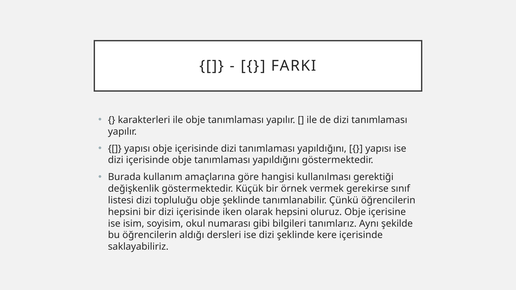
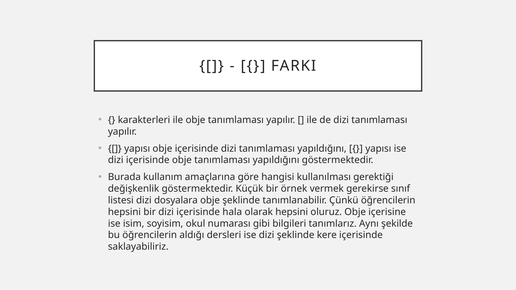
topluluğu: topluluğu -> dosyalara
iken: iken -> hala
